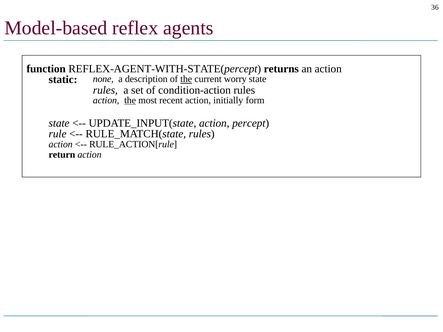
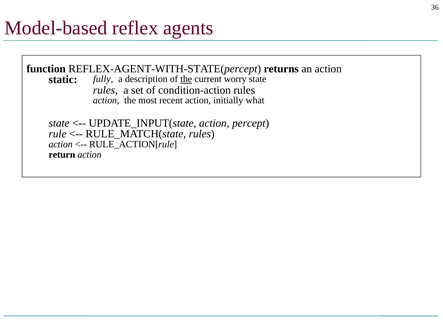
none: none -> fully
the at (130, 100) underline: present -> none
form: form -> what
